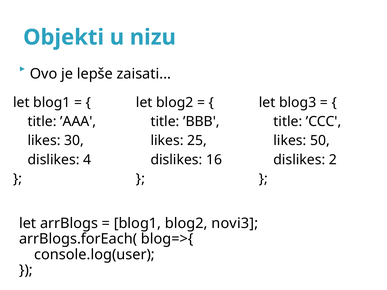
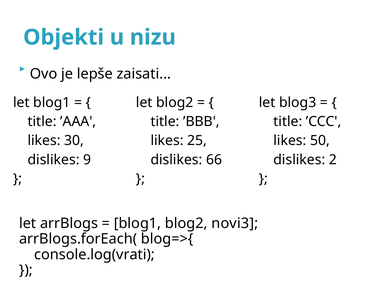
4: 4 -> 9
16: 16 -> 66
console.log(user: console.log(user -> console.log(vrati
